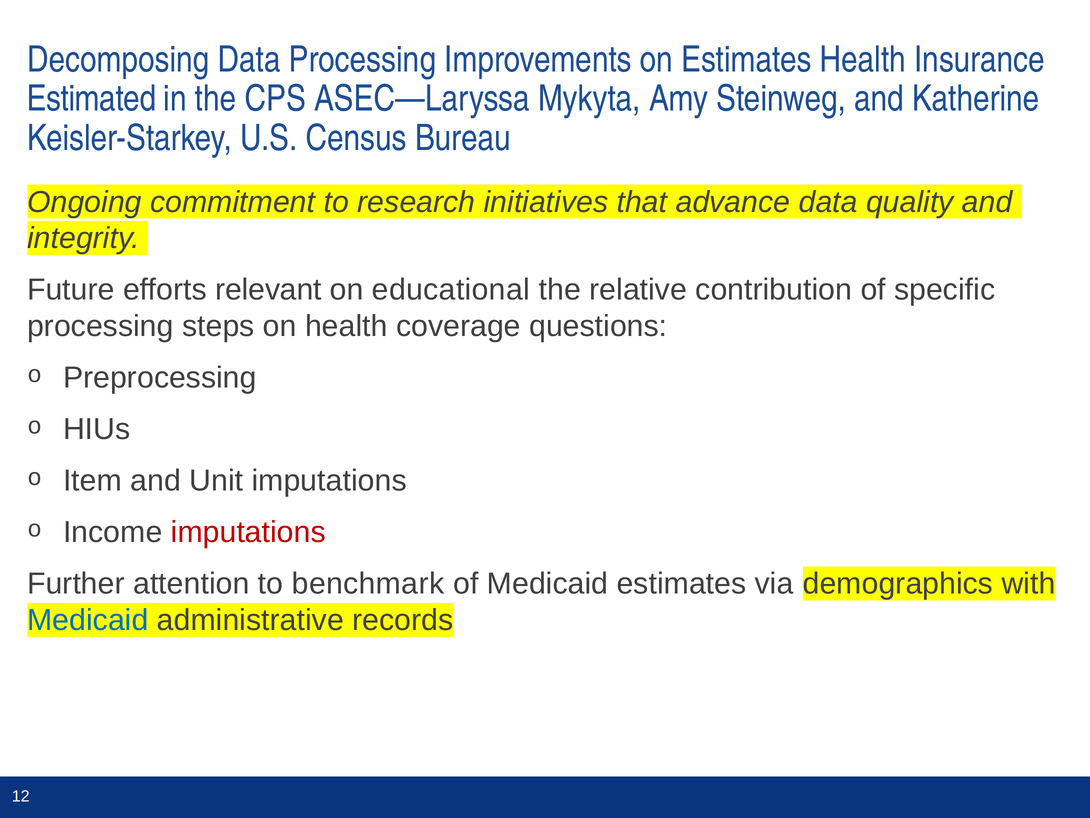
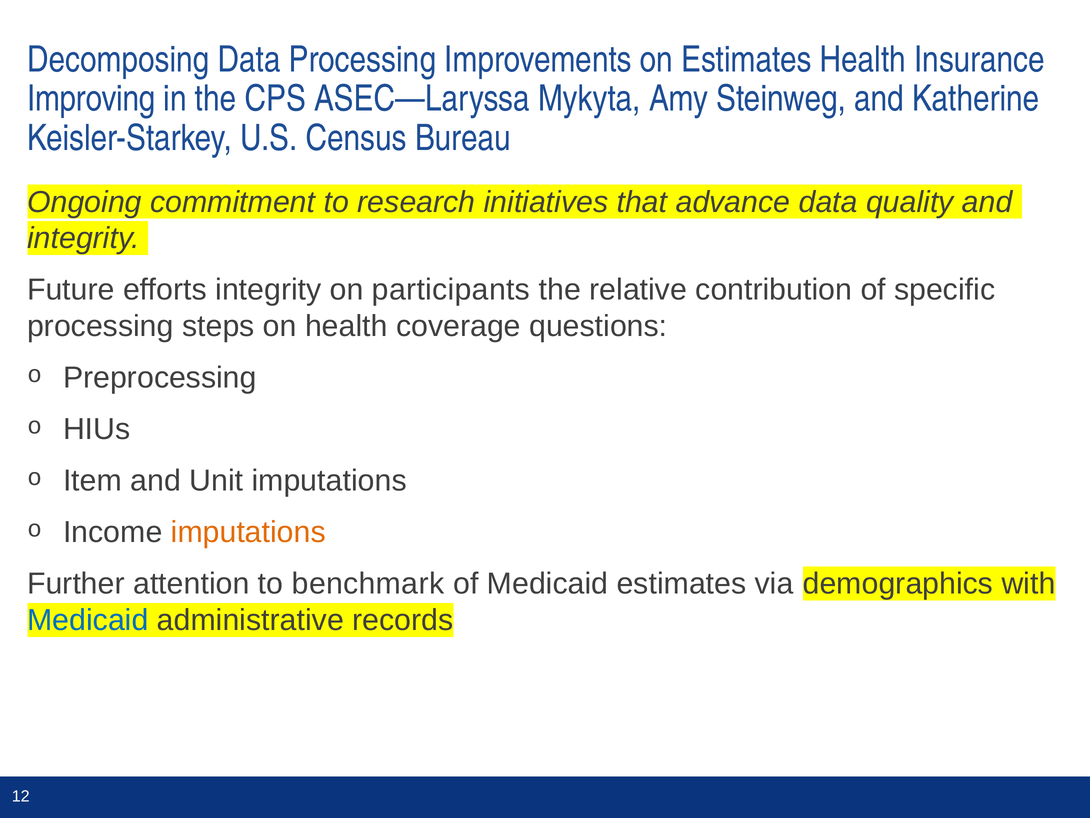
Estimated: Estimated -> Improving
efforts relevant: relevant -> integrity
educational: educational -> participants
imputations at (248, 532) colour: red -> orange
